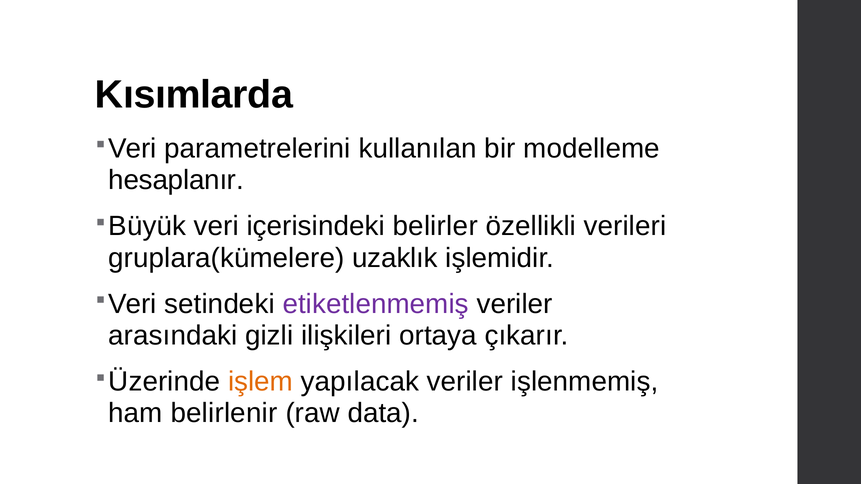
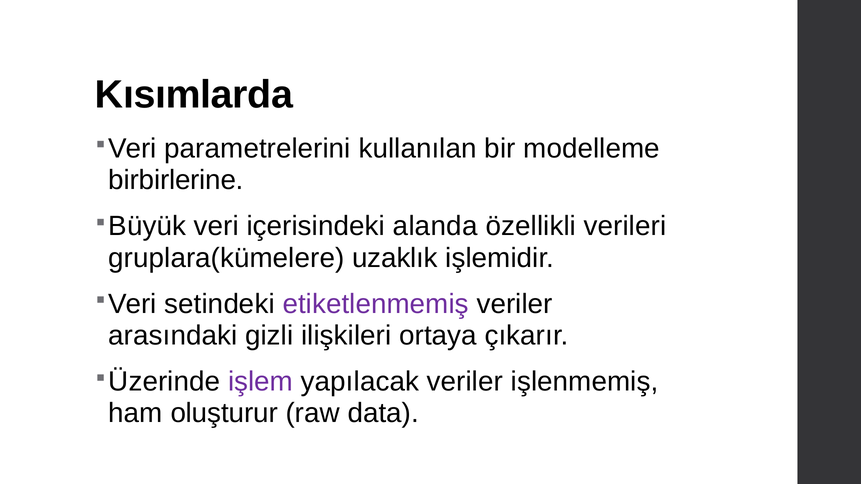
hesaplanır: hesaplanır -> birbirlerine
belirler: belirler -> alanda
işlem colour: orange -> purple
belirlenir: belirlenir -> oluşturur
